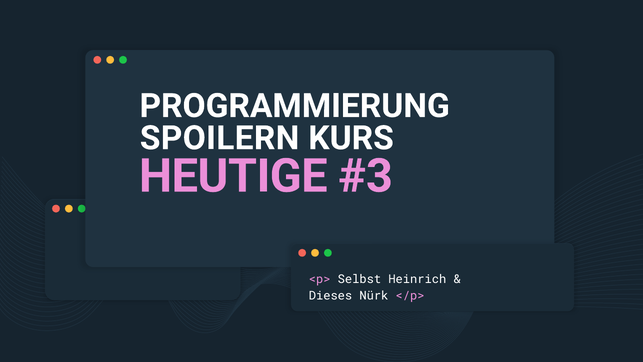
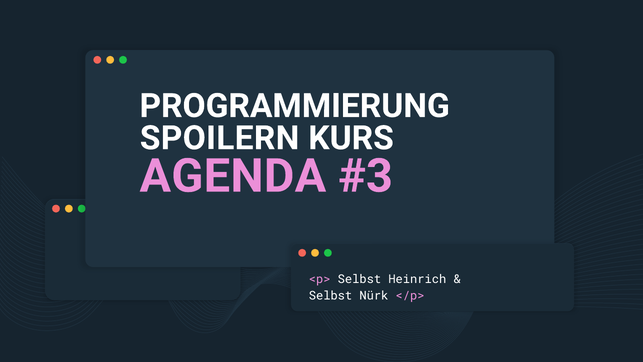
HEUTIGE: HEUTIGE -> AGENDA
Dieses at (331, 296): Dieses -> Selbst
